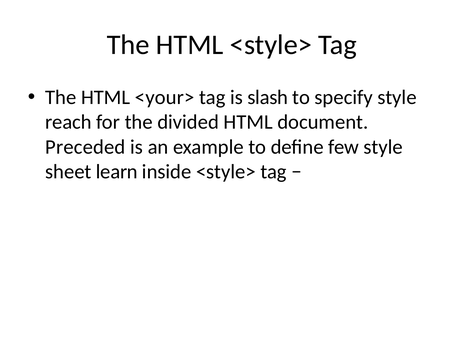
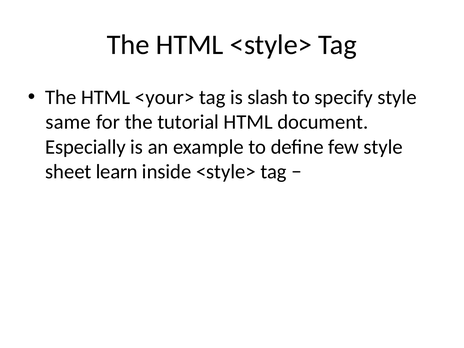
reach: reach -> same
divided: divided -> tutorial
Preceded: Preceded -> Especially
